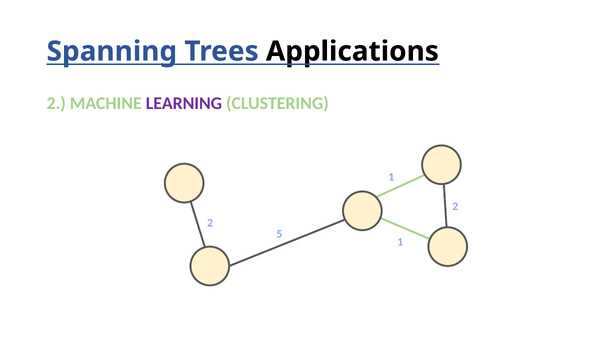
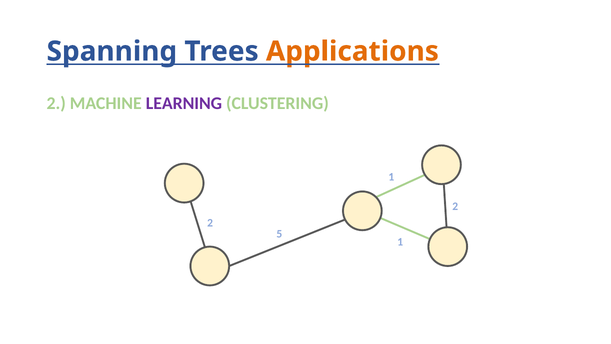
Applications colour: black -> orange
